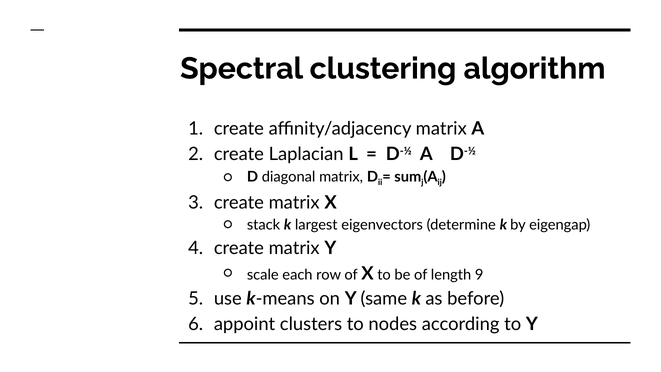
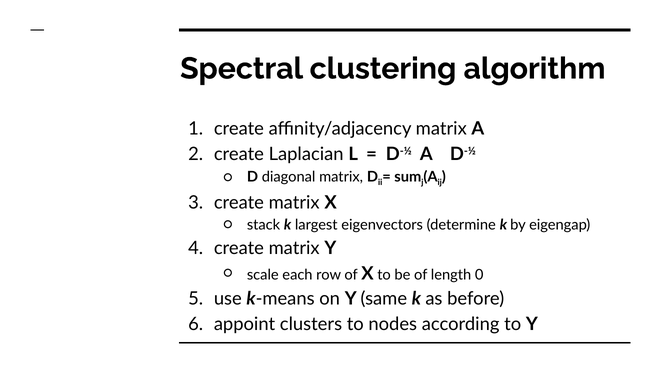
9: 9 -> 0
